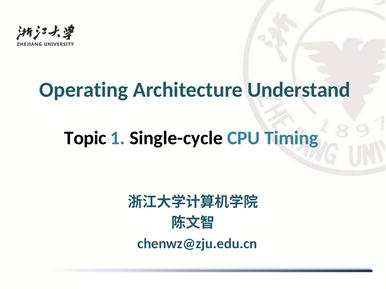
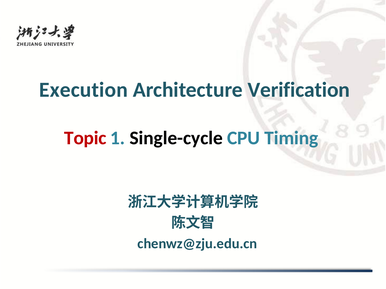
Operating: Operating -> Execution
Understand: Understand -> Verification
Topic colour: black -> red
